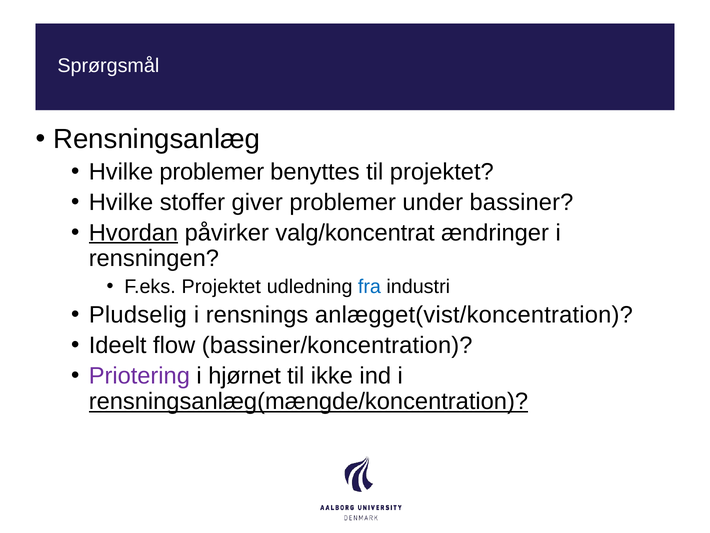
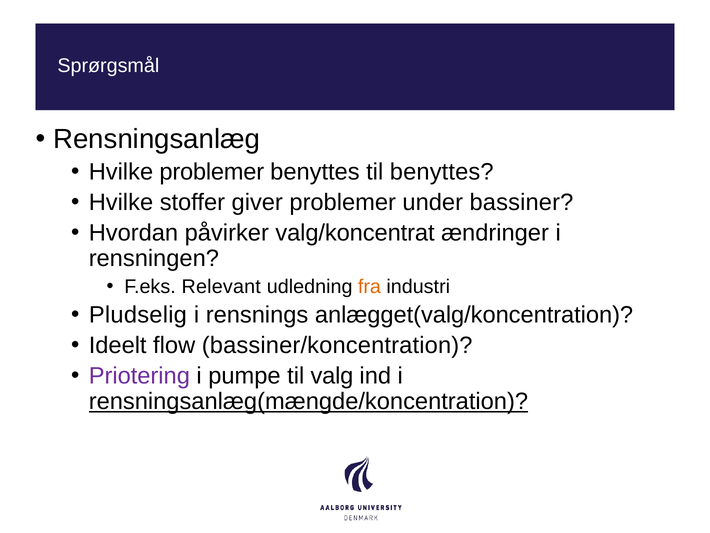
til projektet: projektet -> benyttes
Hvordan underline: present -> none
F.eks Projektet: Projektet -> Relevant
fra colour: blue -> orange
anlægget(vist/koncentration: anlægget(vist/koncentration -> anlægget(valg/koncentration
hjørnet: hjørnet -> pumpe
ikke: ikke -> valg
